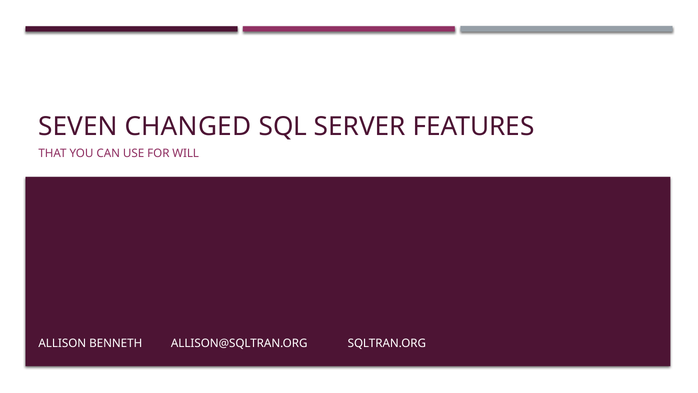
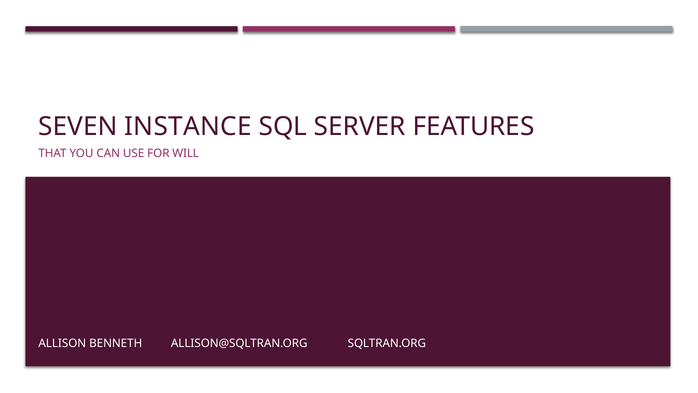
CHANGED: CHANGED -> INSTANCE
